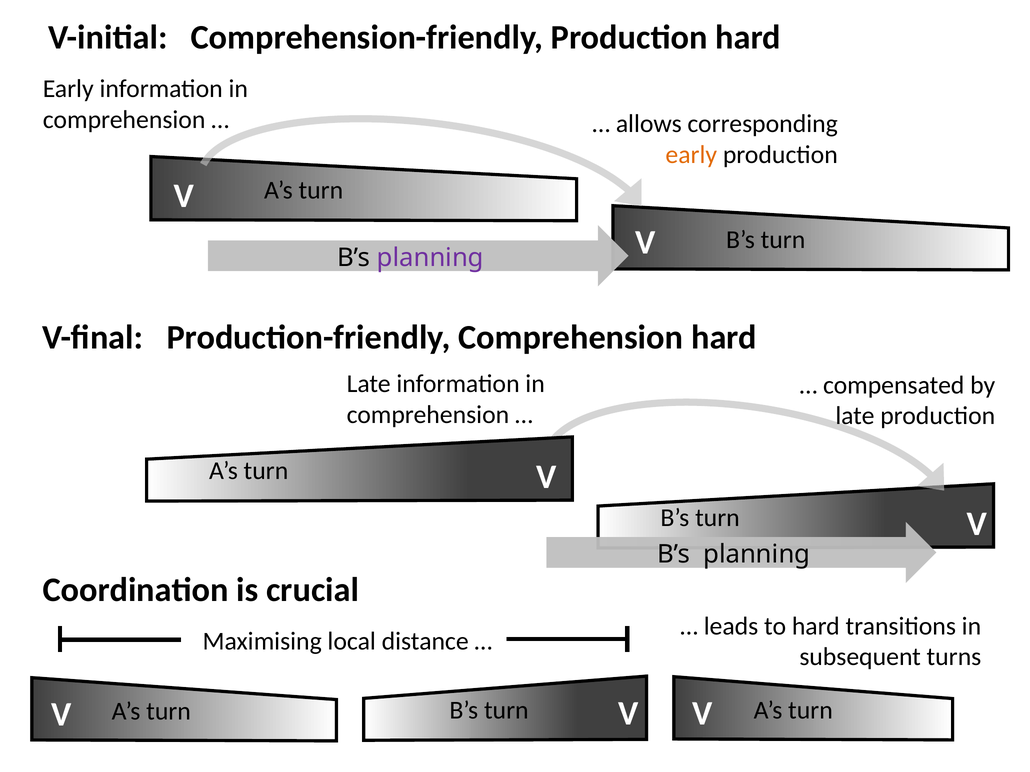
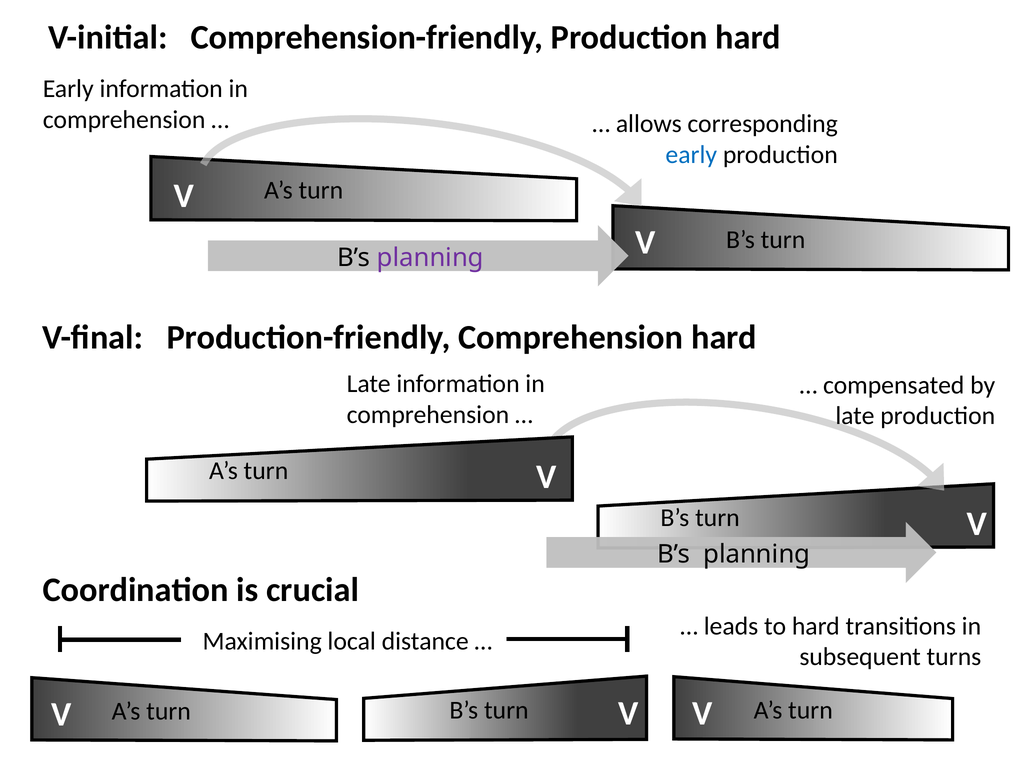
early at (691, 155) colour: orange -> blue
